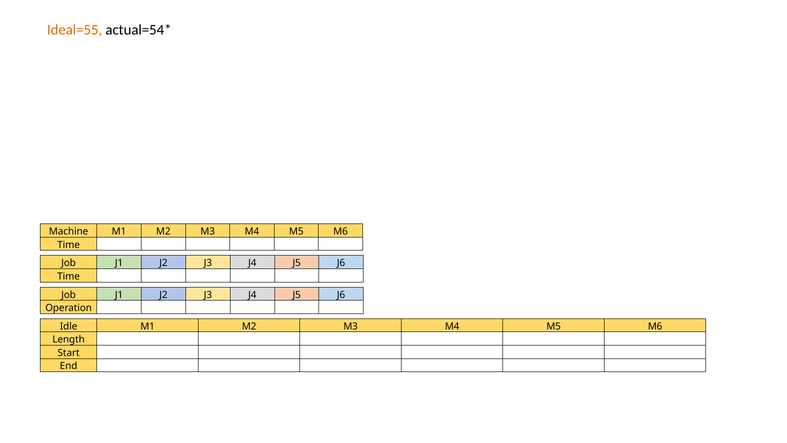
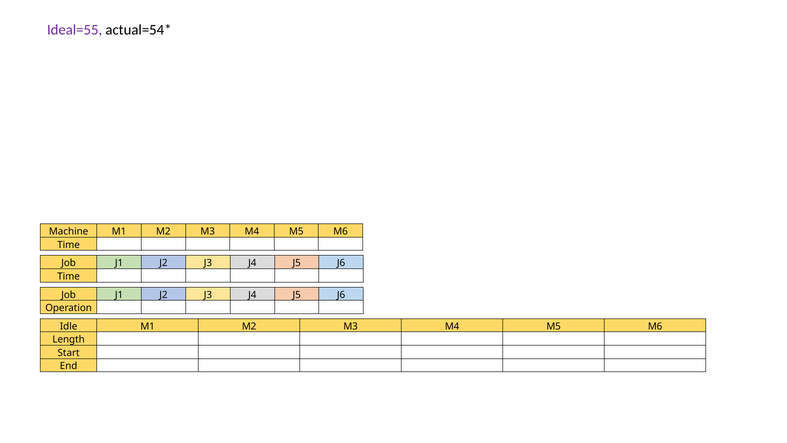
Ideal=55 colour: orange -> purple
